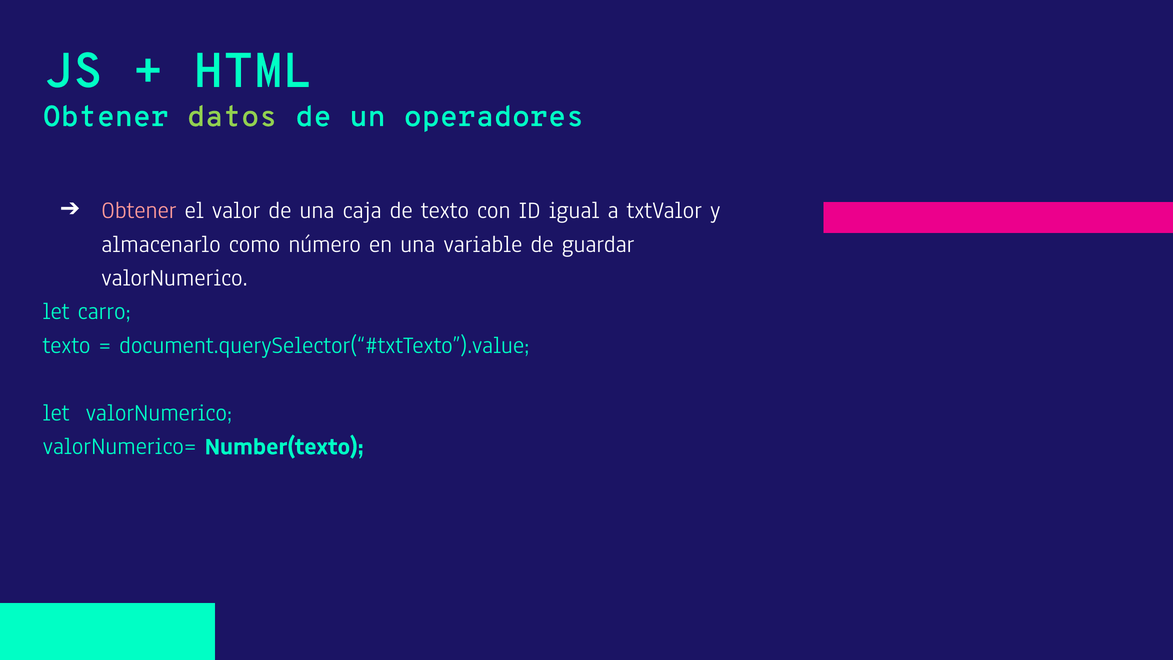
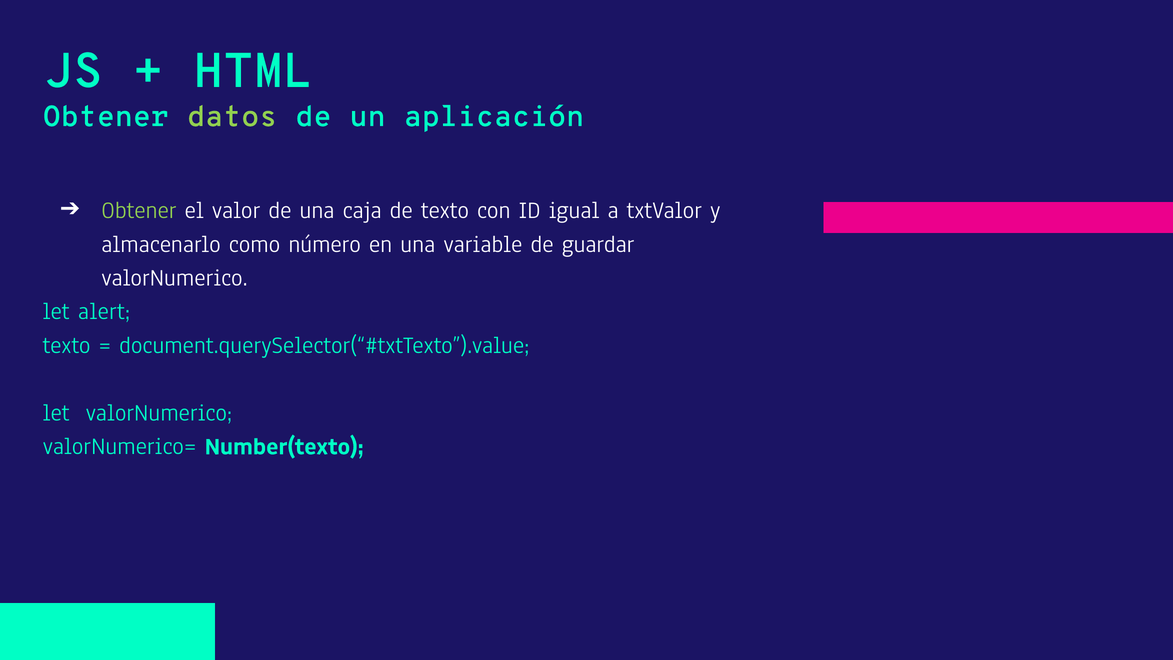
operadores: operadores -> aplicación
Obtener at (139, 210) colour: pink -> light green
carro: carro -> alert
